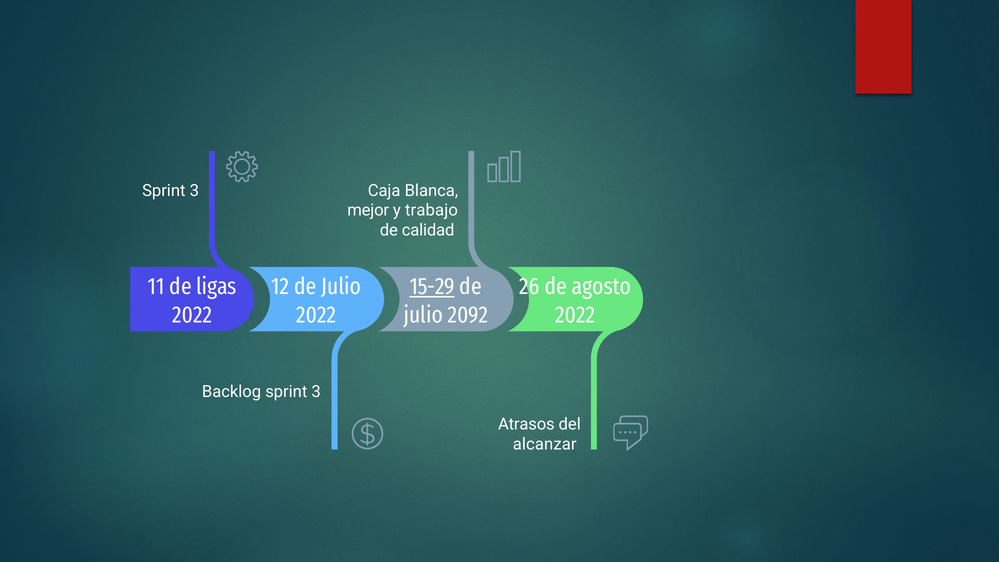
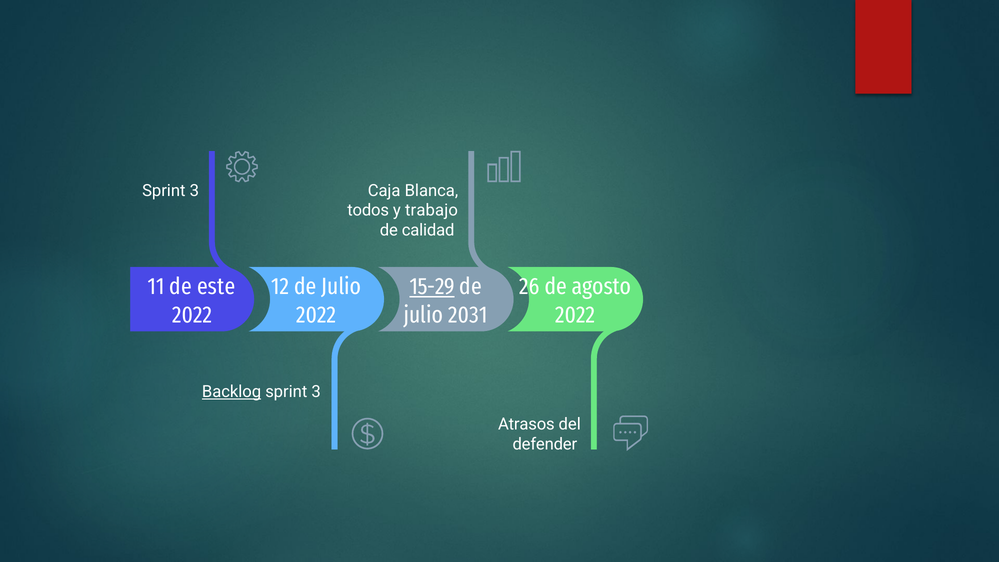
mejor: mejor -> todos
ligas: ligas -> este
2092: 2092 -> 2031
Backlog underline: none -> present
alcanzar: alcanzar -> defender
